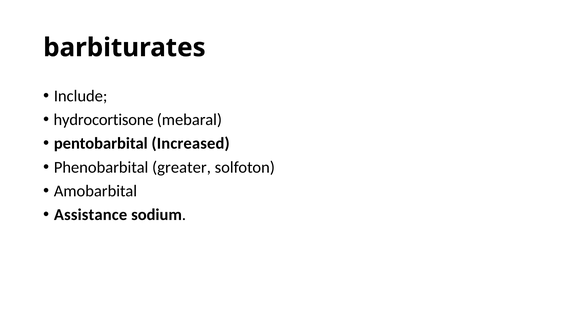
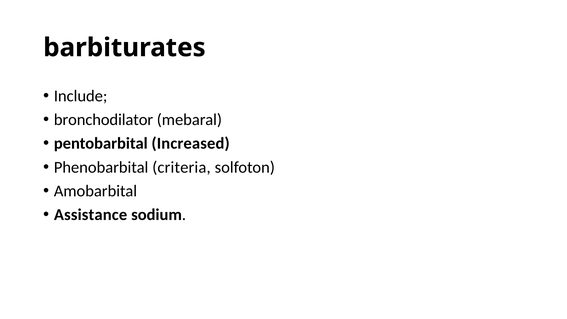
hydrocortisone: hydrocortisone -> bronchodilator
greater: greater -> criteria
